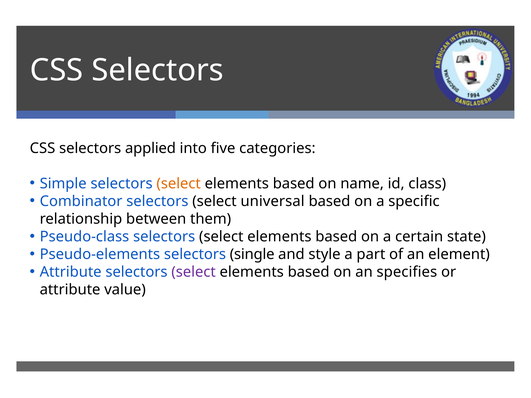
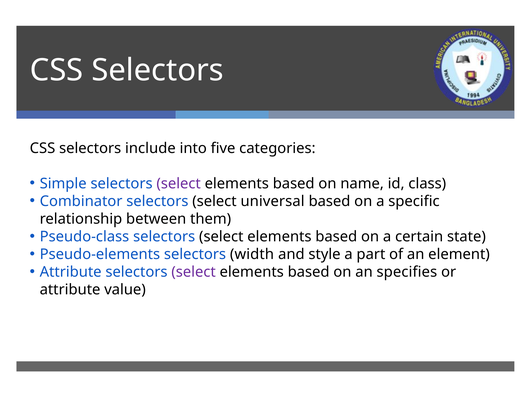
applied: applied -> include
select at (179, 184) colour: orange -> purple
single: single -> width
